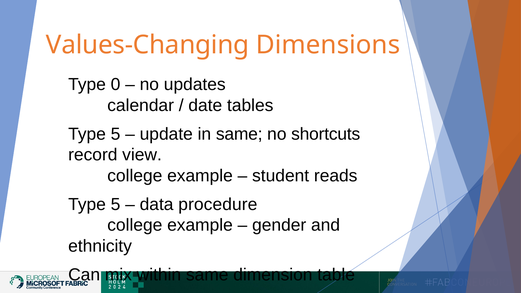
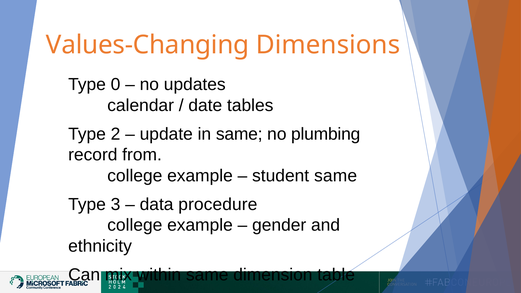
5 at (116, 134): 5 -> 2
shortcuts: shortcuts -> plumbing
view: view -> from
student reads: reads -> same
5 at (116, 204): 5 -> 3
